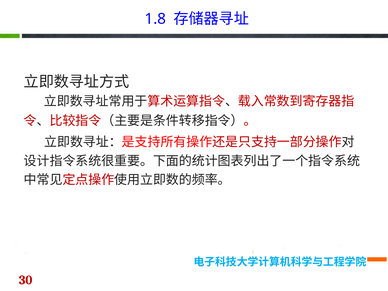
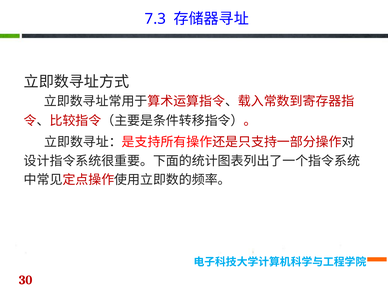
1.8: 1.8 -> 7.3
